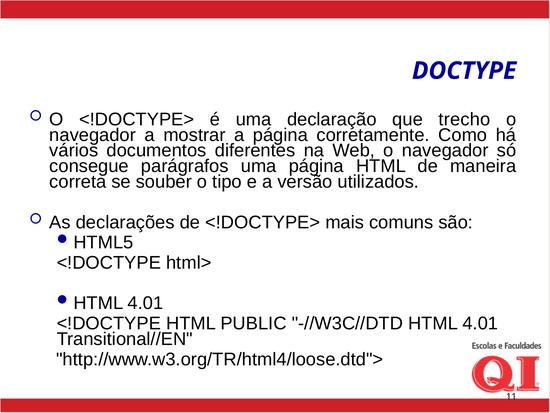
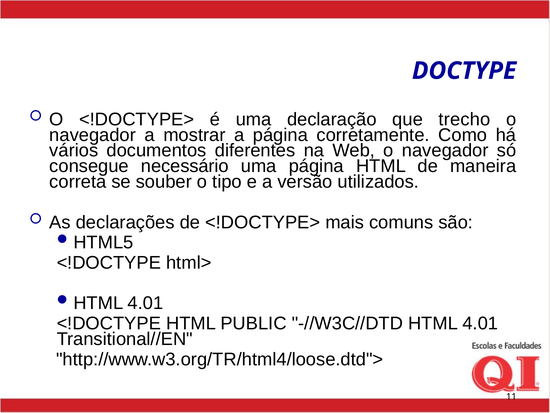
parágrafos: parágrafos -> necessário
